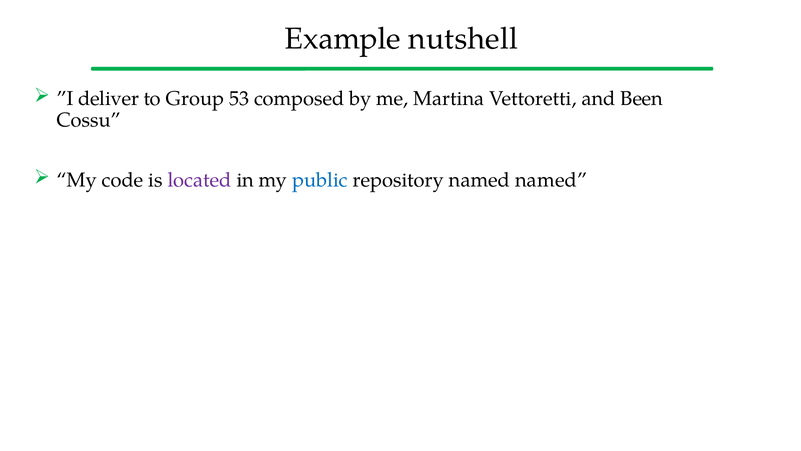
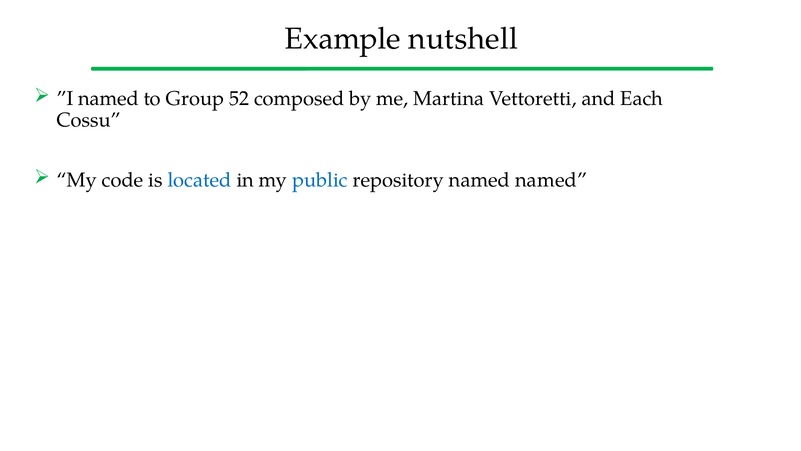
”I deliver: deliver -> named
53: 53 -> 52
Been: Been -> Each
located colour: purple -> blue
